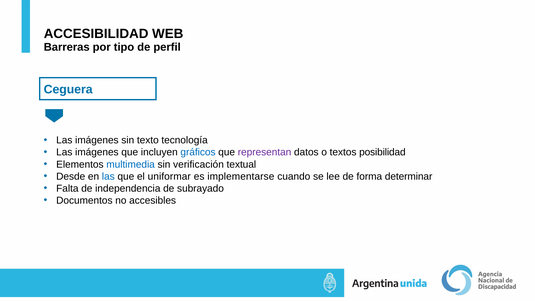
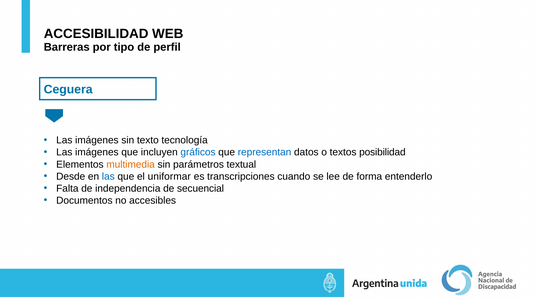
representan colour: purple -> blue
multimedia colour: blue -> orange
verificación: verificación -> parámetros
implementarse: implementarse -> transcripciones
determinar: determinar -> entenderlo
subrayado: subrayado -> secuencial
